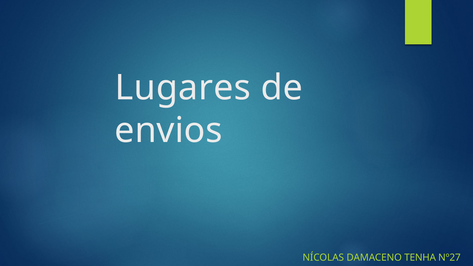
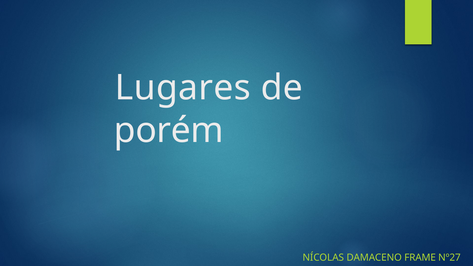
envios: envios -> porém
TENHA: TENHA -> FRAME
